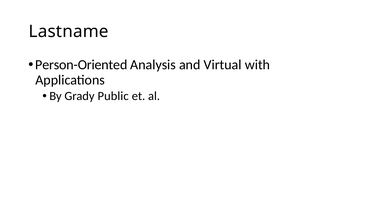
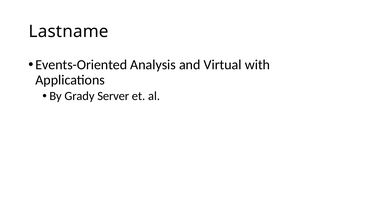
Person-Oriented: Person-Oriented -> Events-Oriented
Public: Public -> Server
